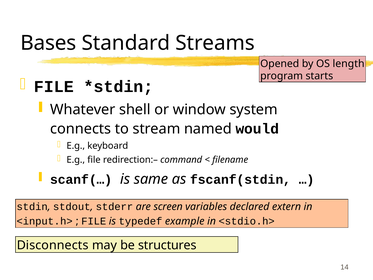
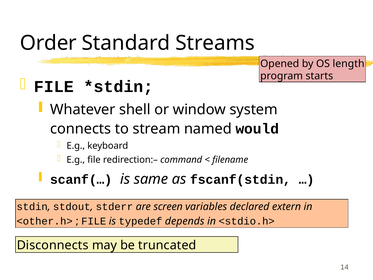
Bases: Bases -> Order
<input.h>: <input.h> -> <other.h>
example: example -> depends
structures: structures -> truncated
